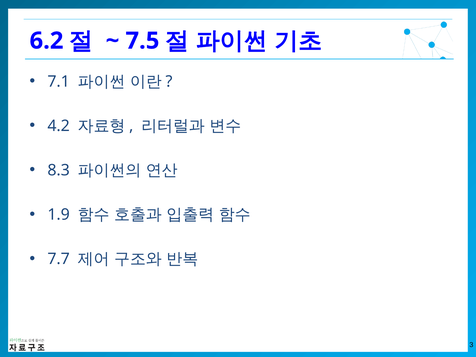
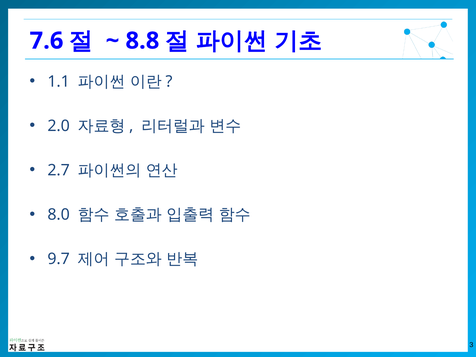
6.2: 6.2 -> 7.6
7.5: 7.5 -> 8.8
7.1: 7.1 -> 1.1
4.2: 4.2 -> 2.0
8.3: 8.3 -> 2.7
1.9: 1.9 -> 8.0
7.7: 7.7 -> 9.7
